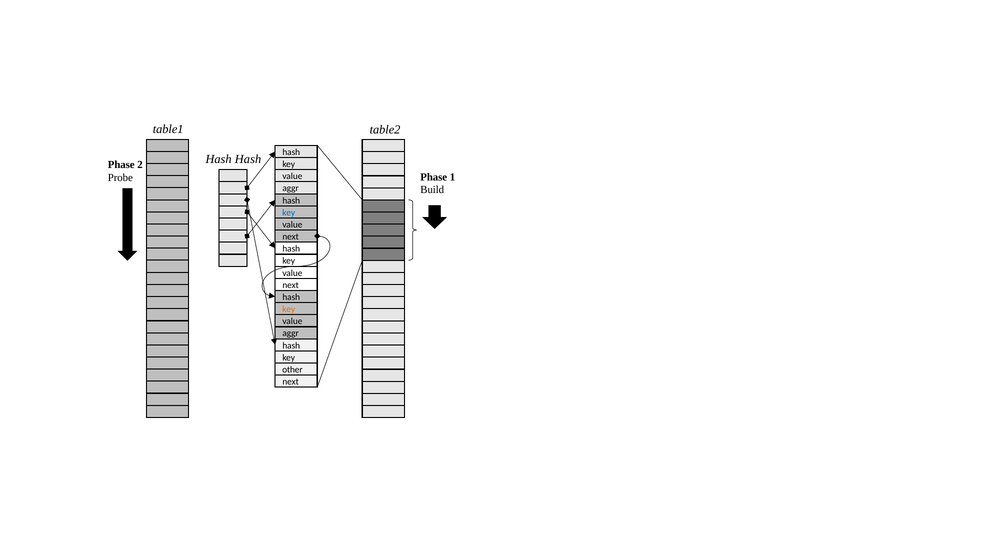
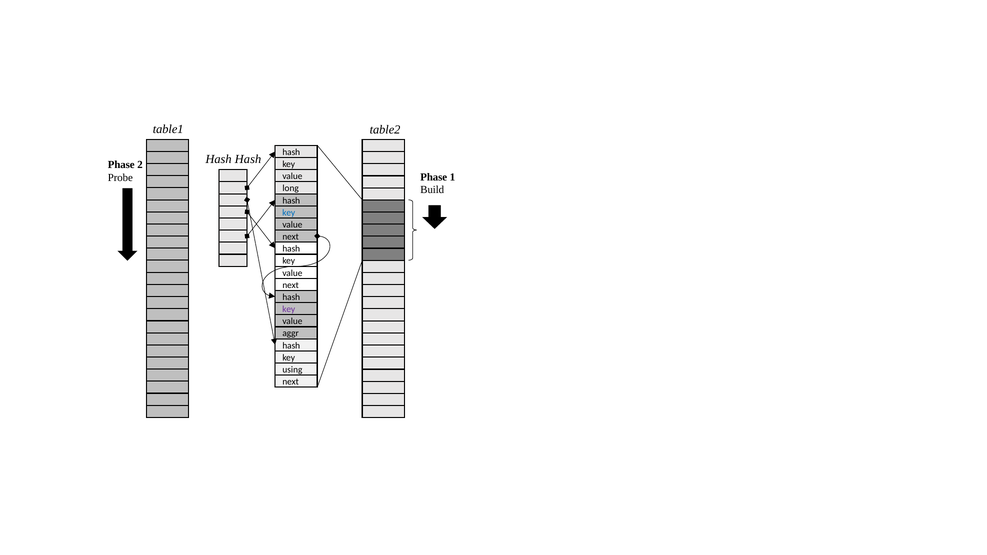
aggr at (291, 188): aggr -> long
key at (289, 309) colour: orange -> purple
other: other -> using
